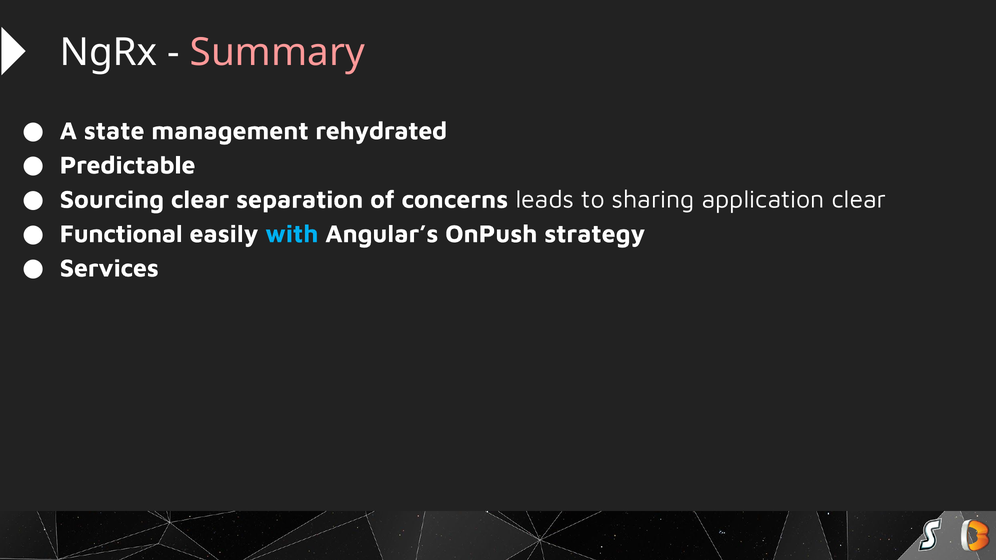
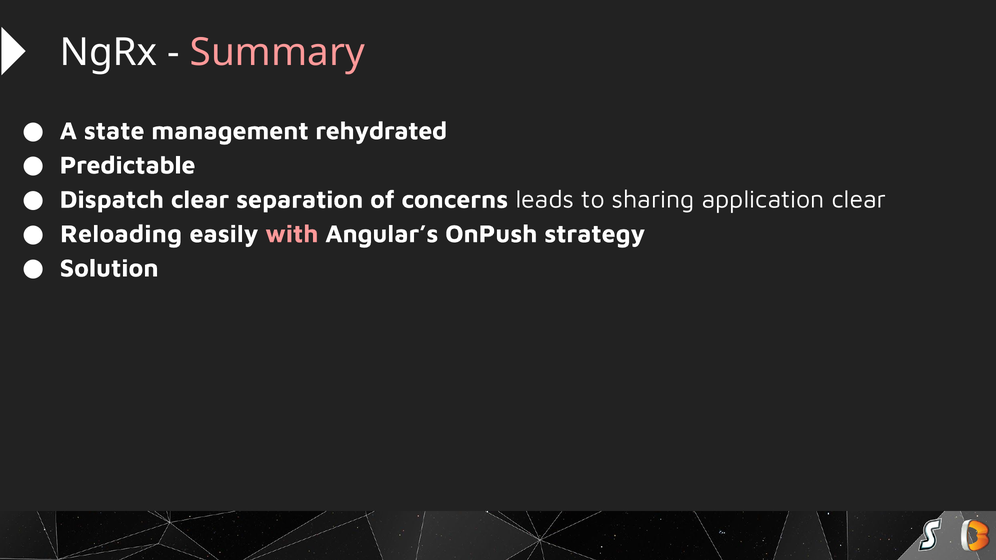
Sourcing: Sourcing -> Dispatch
Functional: Functional -> Reloading
with colour: light blue -> pink
Services: Services -> Solution
